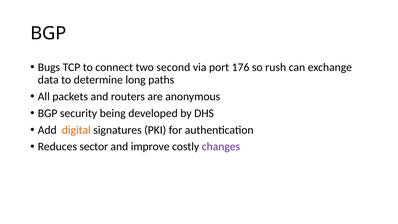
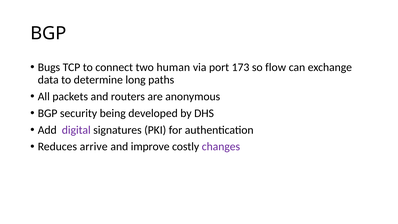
second: second -> human
176: 176 -> 173
rush: rush -> flow
digital colour: orange -> purple
sector: sector -> arrive
